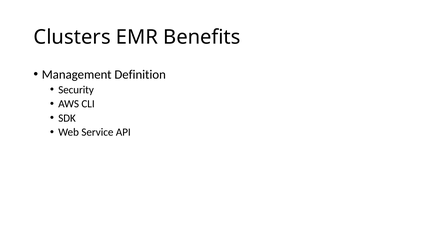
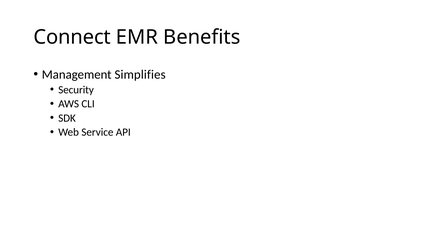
Clusters: Clusters -> Connect
Definition: Definition -> Simplifies
